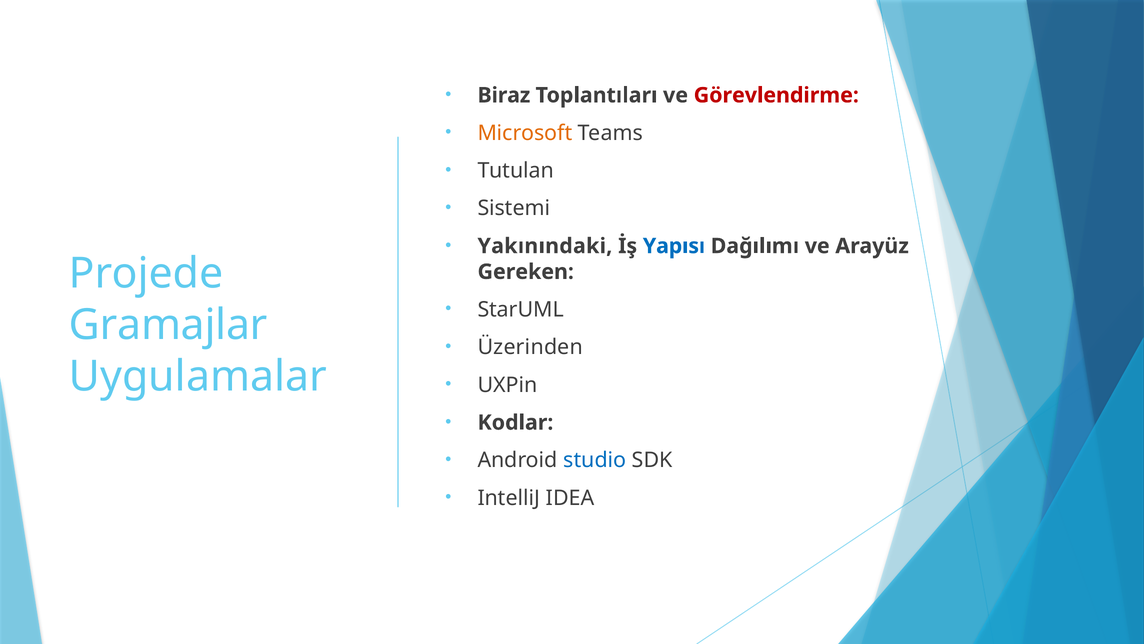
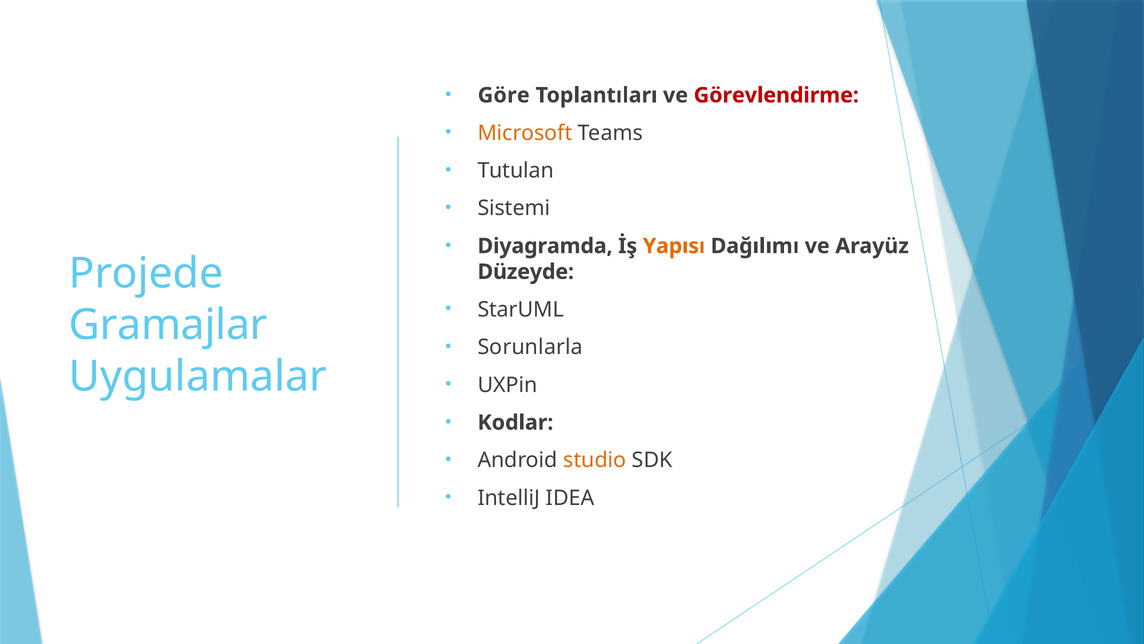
Biraz: Biraz -> Göre
Yakınındaki: Yakınındaki -> Diyagramda
Yapısı colour: blue -> orange
Gereken: Gereken -> Düzeyde
Üzerinden: Üzerinden -> Sorunlarla
studio colour: blue -> orange
